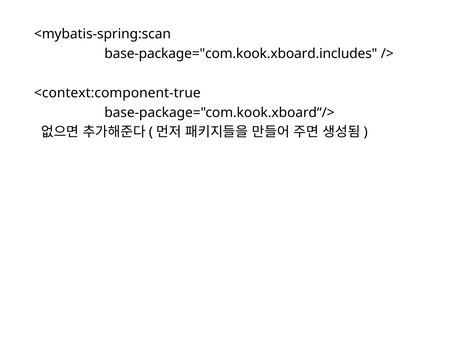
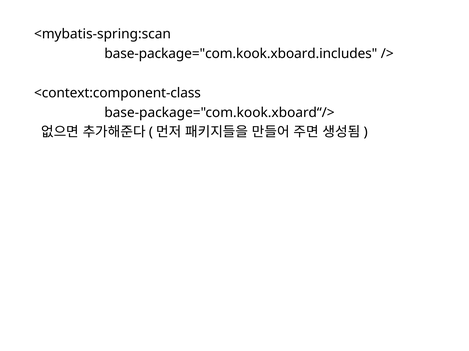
<context:component-true: <context:component-true -> <context:component-class
